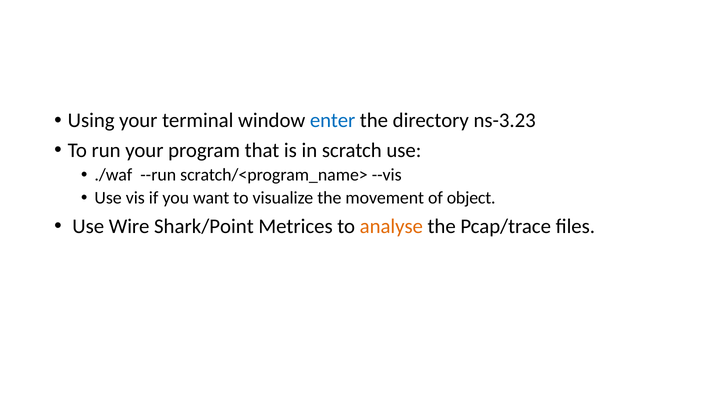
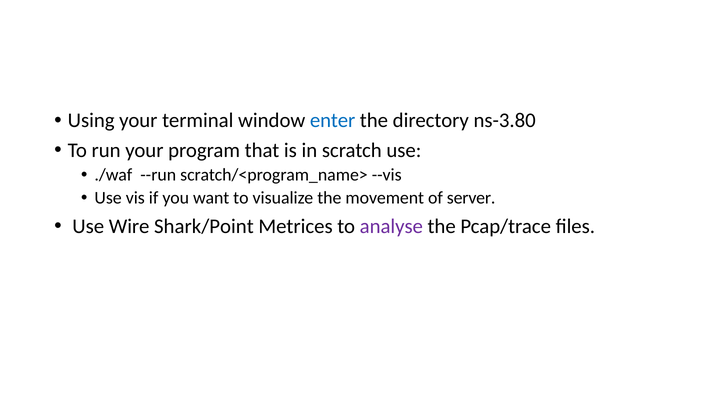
ns-3.23: ns-3.23 -> ns-3.80
object: object -> server
analyse colour: orange -> purple
